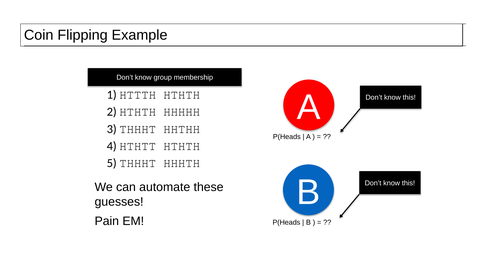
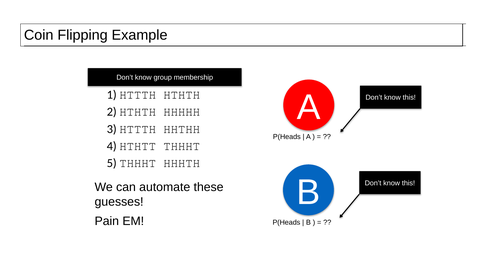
3 THHHT: THHHT -> HTTTH
HTHTT HTHTH: HTHTH -> THHHT
